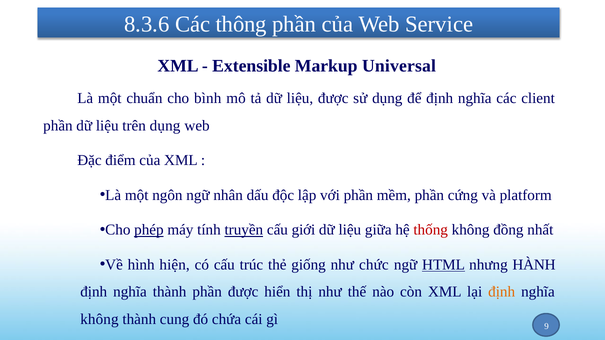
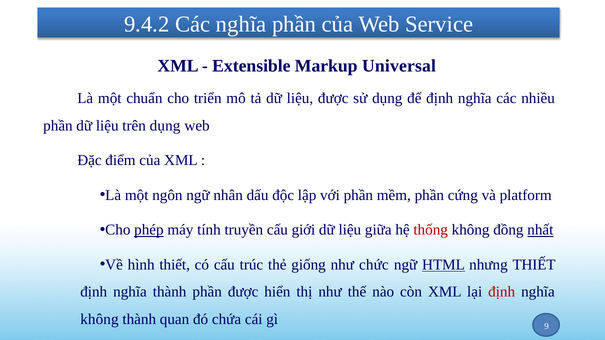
8.3.6: 8.3.6 -> 9.4.2
Các thông: thông -> nghĩa
bình: bình -> triển
client: client -> nhiều
truyền underline: present -> none
nhất underline: none -> present
hình hiện: hiện -> thiết
nhưng HÀNH: HÀNH -> THIẾT
định at (502, 292) colour: orange -> red
cung: cung -> quan
